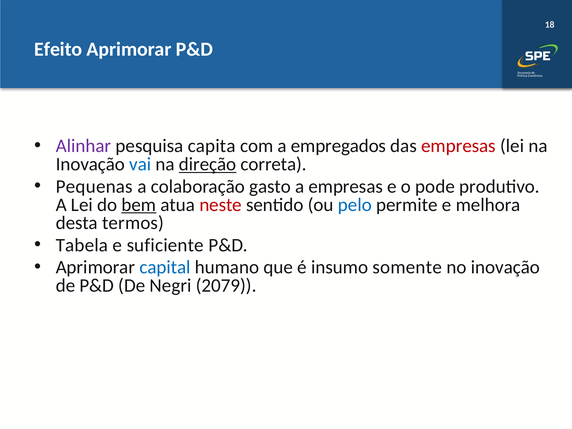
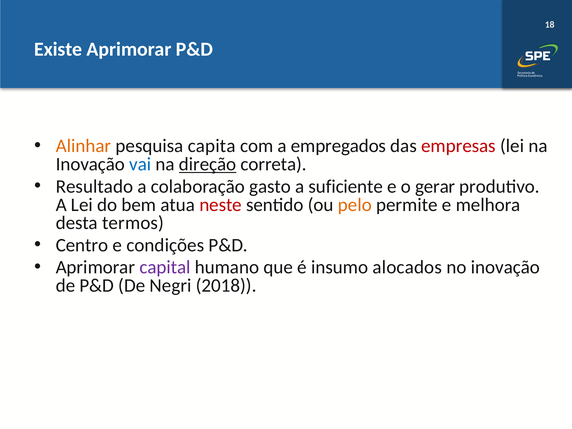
Efeito: Efeito -> Existe
Alinhar colour: purple -> orange
Pequenas: Pequenas -> Resultado
a empresas: empresas -> suficiente
pode: pode -> gerar
bem underline: present -> none
pelo colour: blue -> orange
Tabela: Tabela -> Centro
suficiente: suficiente -> condições
capital colour: blue -> purple
somente: somente -> alocados
2079: 2079 -> 2018
